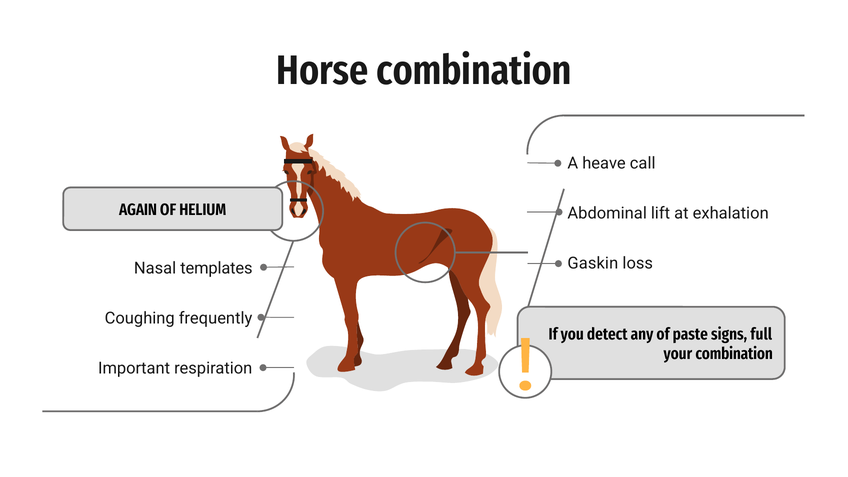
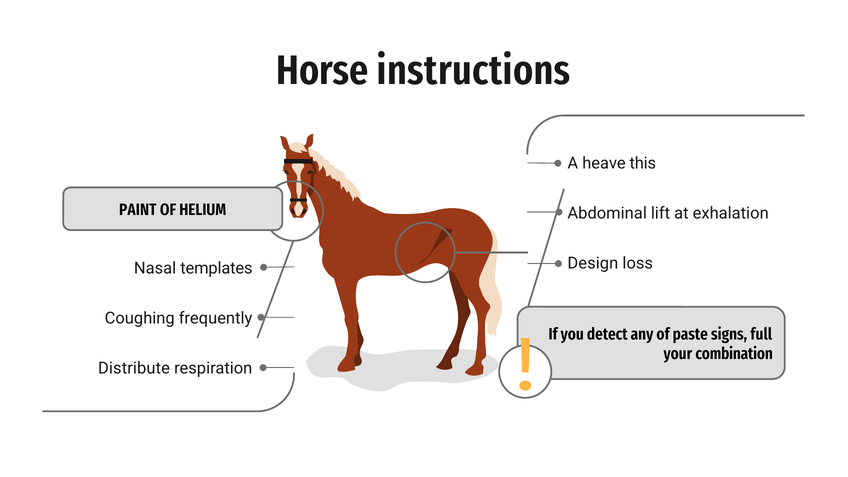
Horse combination: combination -> instructions
call: call -> this
AGAIN: AGAIN -> PAINT
Gaskin: Gaskin -> Design
Important: Important -> Distribute
